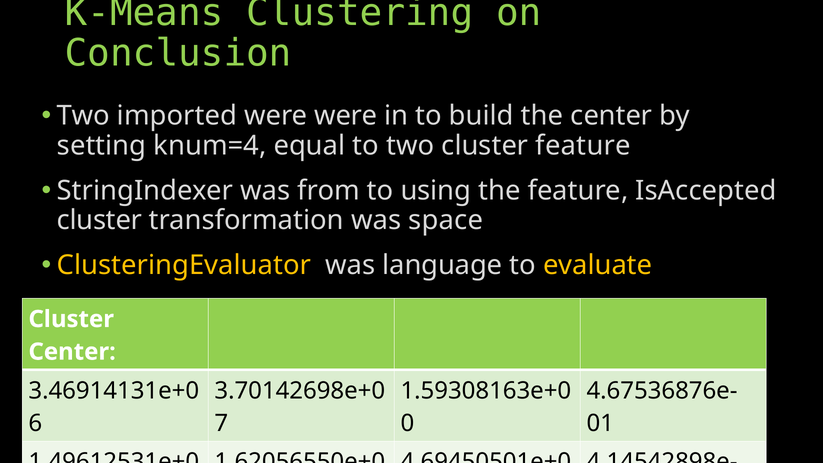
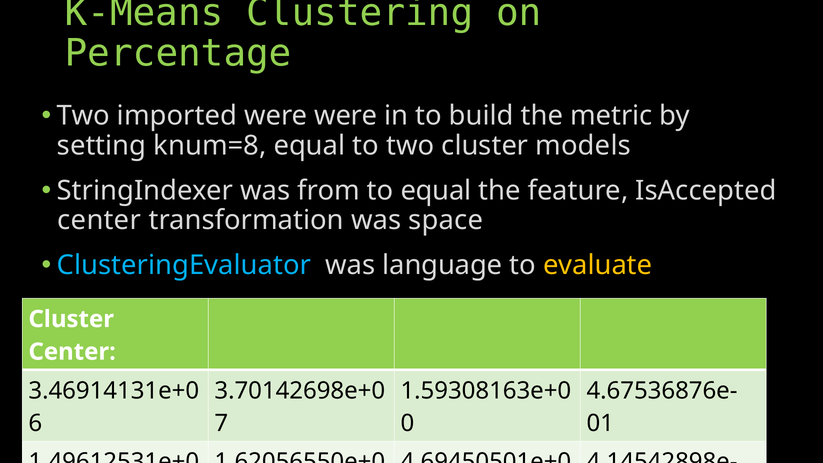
Conclusion: Conclusion -> Percentage
the center: center -> metric
knum=4: knum=4 -> knum=8
cluster feature: feature -> models
to using: using -> equal
cluster at (99, 220): cluster -> center
ClusteringEvaluator colour: yellow -> light blue
